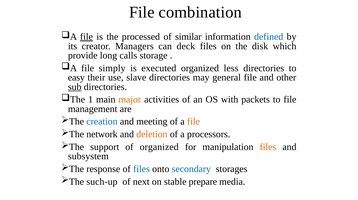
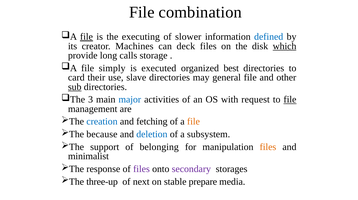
processed: processed -> executing
similar: similar -> slower
Managers: Managers -> Machines
which underline: none -> present
less: less -> best
easy: easy -> card
1: 1 -> 3
major colour: orange -> blue
packets: packets -> request
file at (290, 100) underline: none -> present
meeting: meeting -> fetching
network: network -> because
deletion colour: orange -> blue
processors: processors -> subsystem
of organized: organized -> belonging
subsystem: subsystem -> minimalist
files at (141, 169) colour: blue -> purple
secondary colour: blue -> purple
such-up: such-up -> three-up
